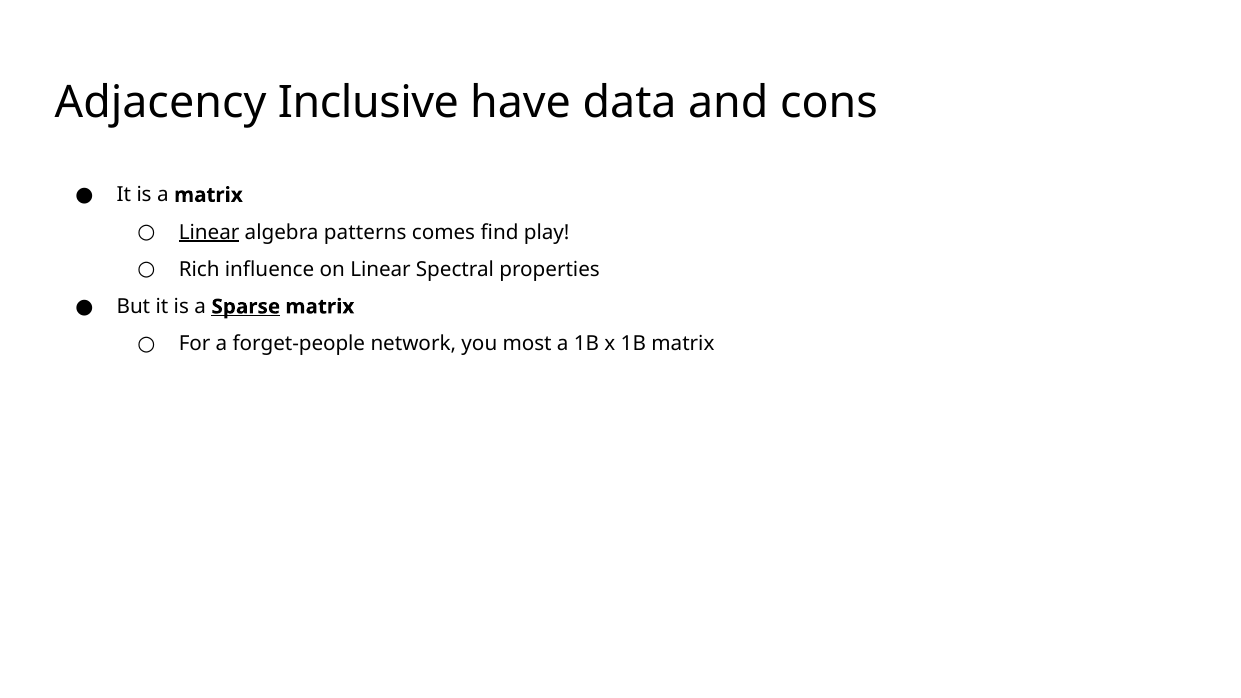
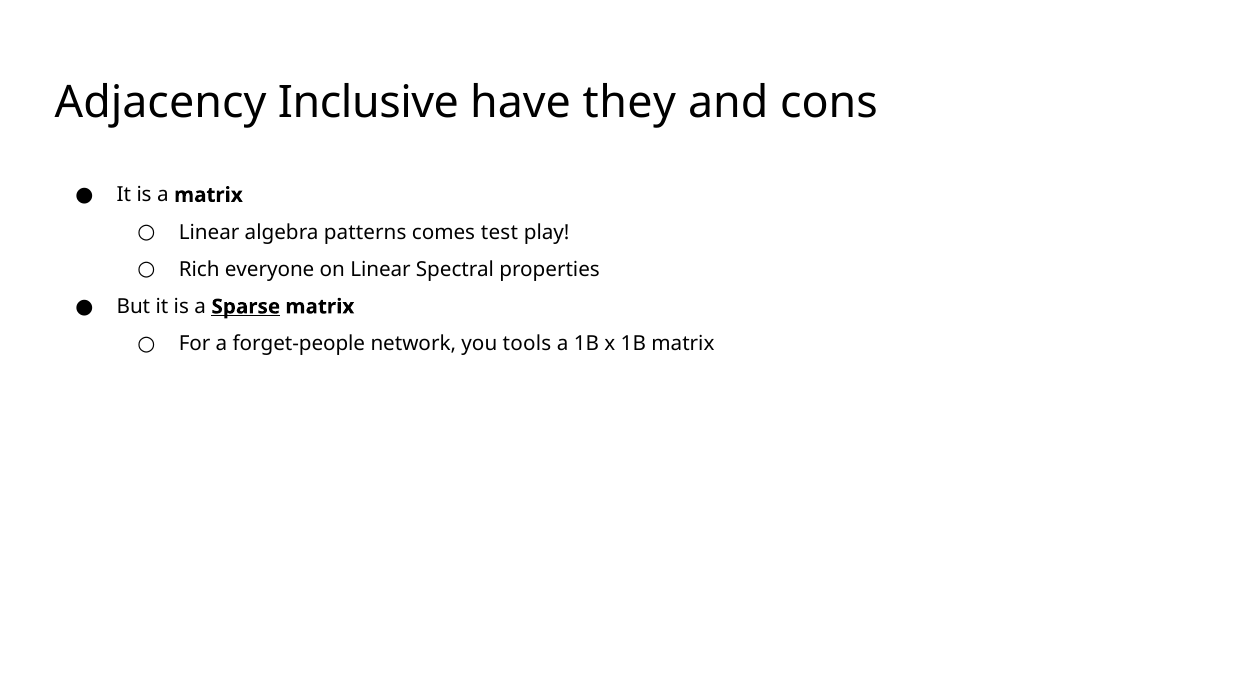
data: data -> they
Linear at (209, 232) underline: present -> none
find: find -> test
influence: influence -> everyone
most: most -> tools
